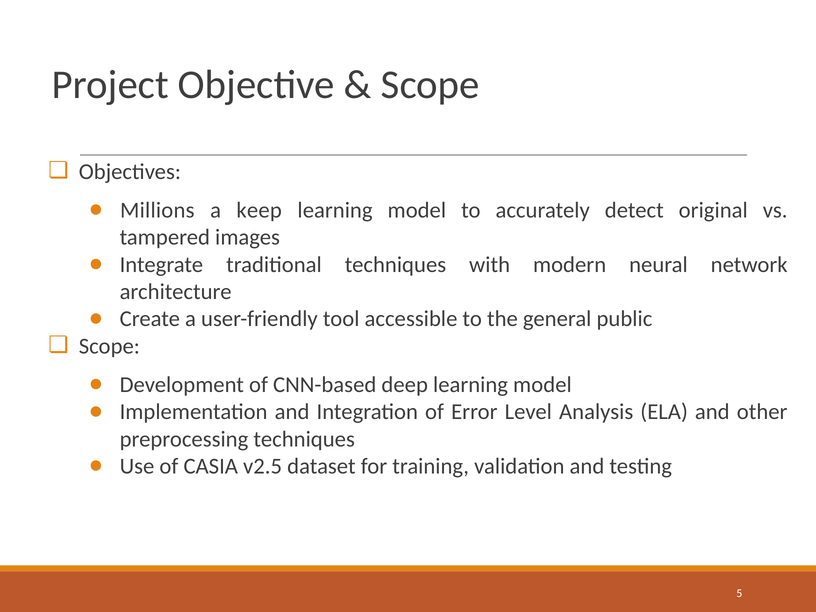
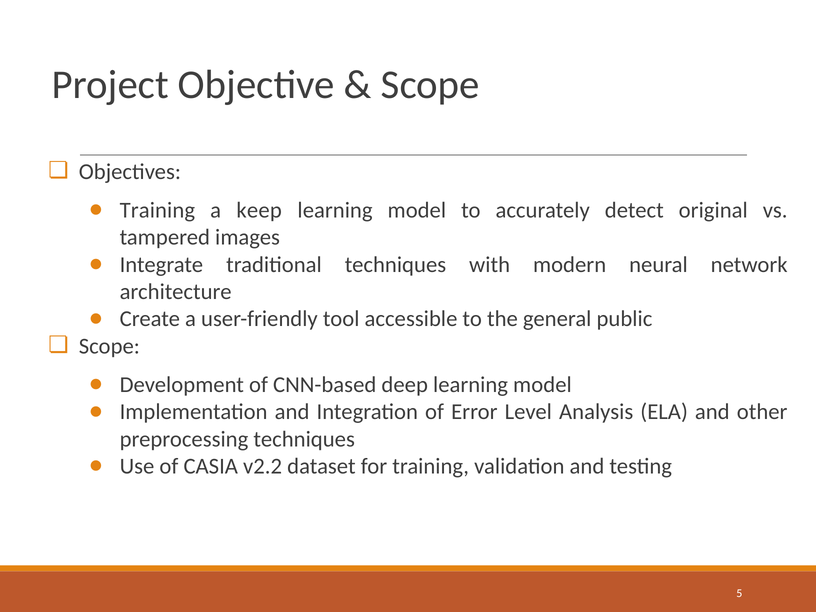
Millions at (157, 210): Millions -> Training
v2.5: v2.5 -> v2.2
